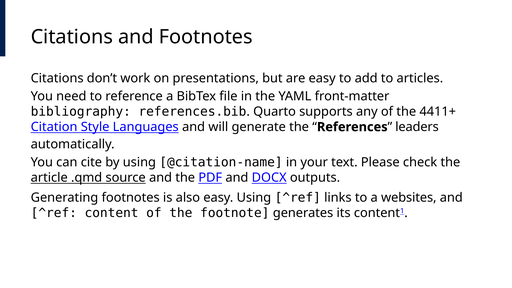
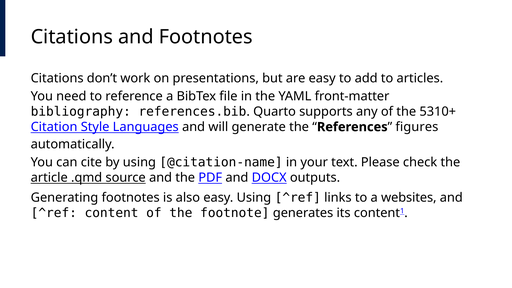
4411+: 4411+ -> 5310+
leaders: leaders -> figures
